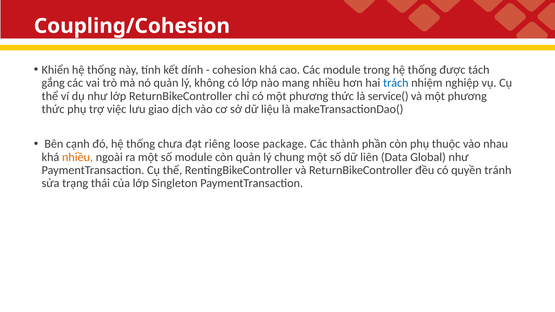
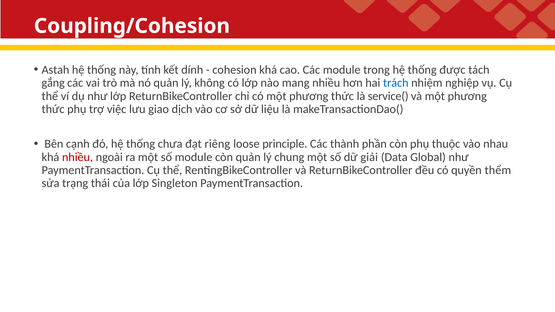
Khiển: Khiển -> Astah
package: package -> principle
nhiều at (78, 157) colour: orange -> red
liên: liên -> giải
tránh: tránh -> thểm
